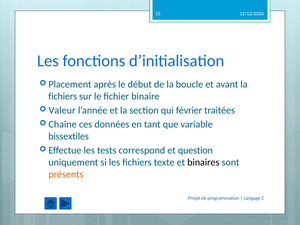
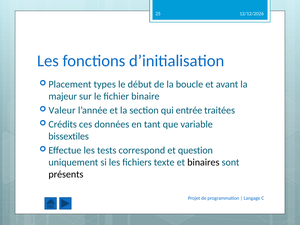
après: après -> types
fichiers at (63, 96): fichiers -> majeur
février: février -> entrée
Chaîne: Chaîne -> Crédits
présents colour: orange -> black
